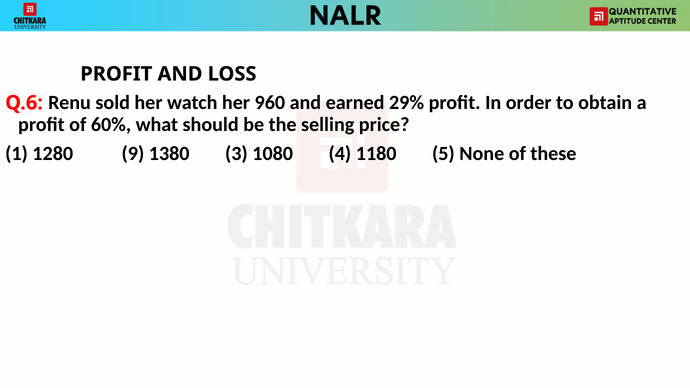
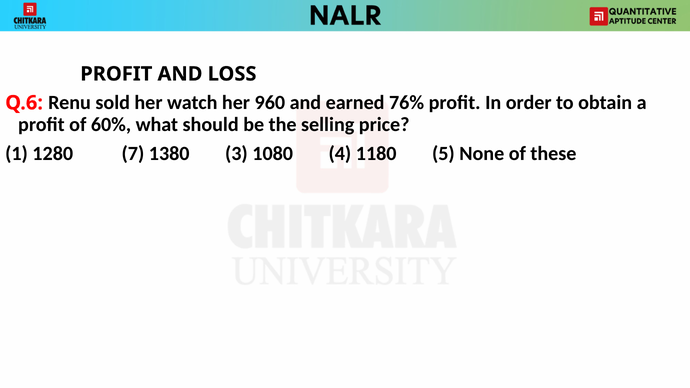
29%: 29% -> 76%
9: 9 -> 7
